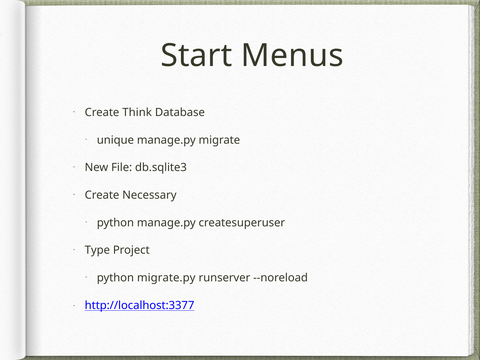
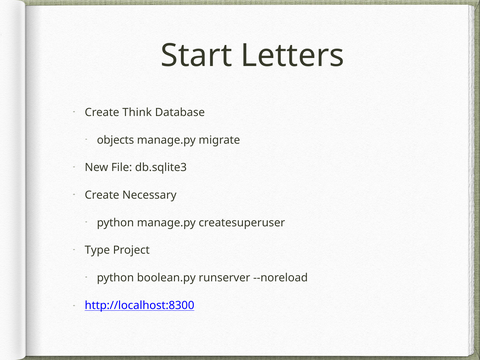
Menus: Menus -> Letters
unique: unique -> objects
migrate.py: migrate.py -> boolean.py
http://localhost:3377: http://localhost:3377 -> http://localhost:8300
